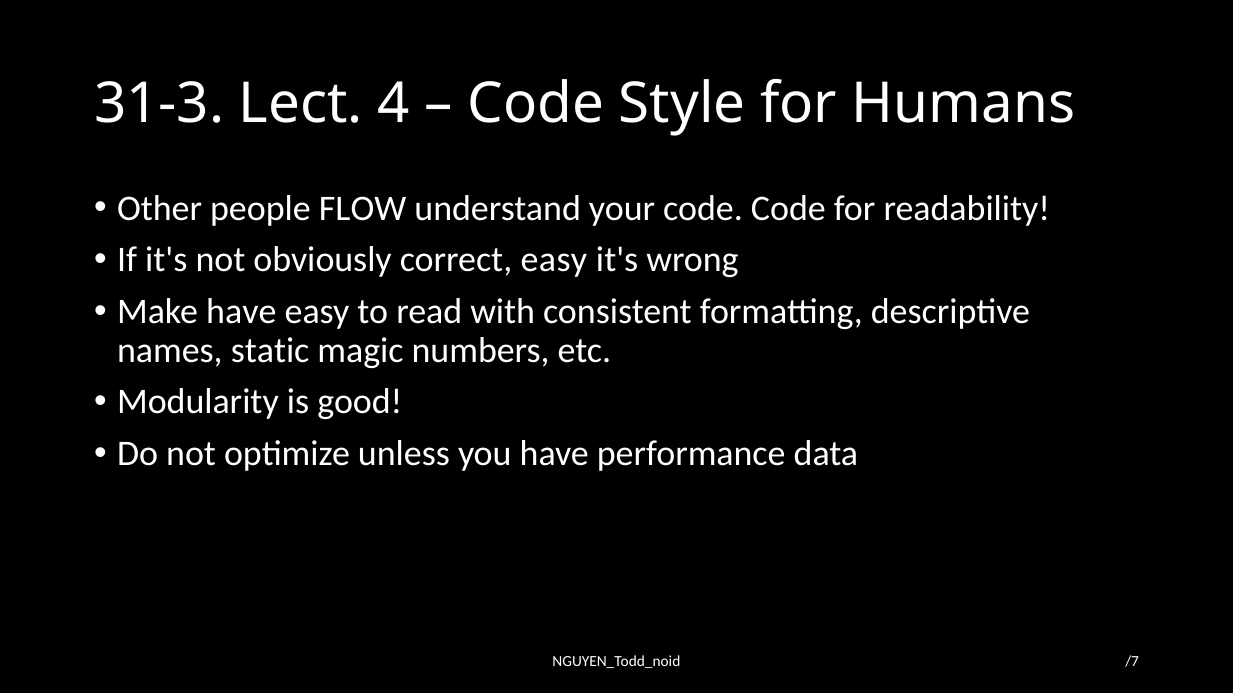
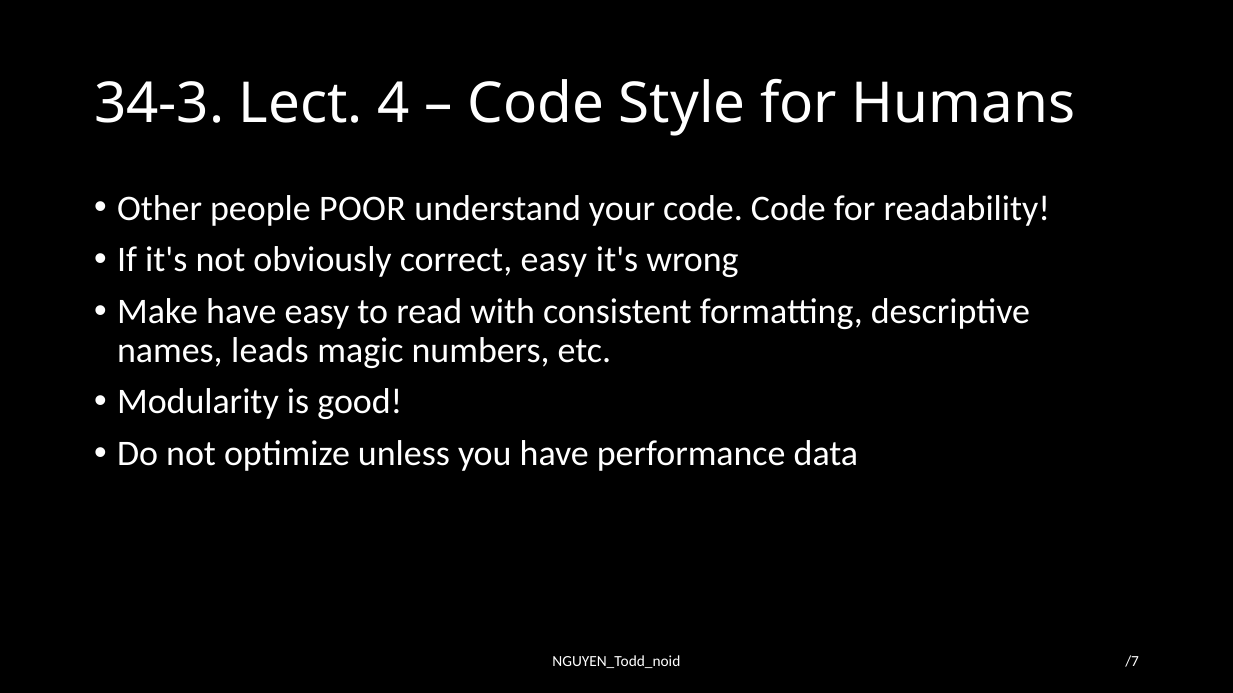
31-3: 31-3 -> 34-3
FLOW: FLOW -> POOR
static: static -> leads
